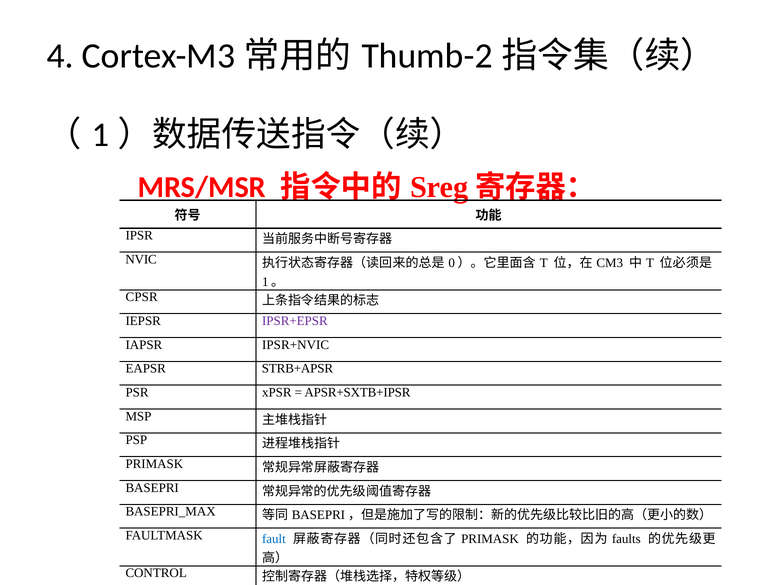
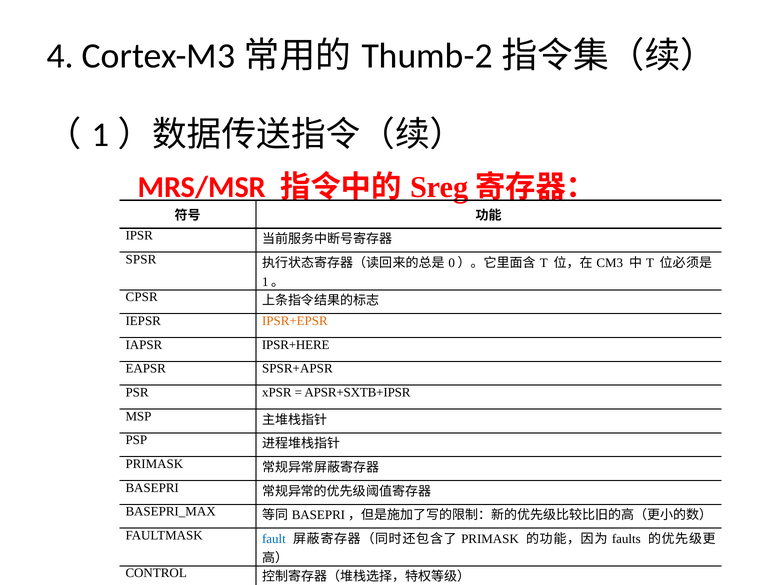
NVIC: NVIC -> SPSR
IPSR+EPSR colour: purple -> orange
IPSR+NVIC: IPSR+NVIC -> IPSR+HERE
STRB+APSR: STRB+APSR -> SPSR+APSR
